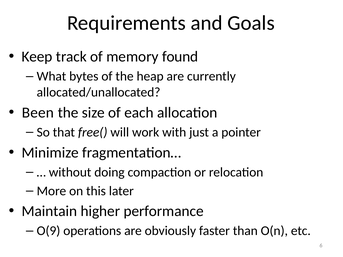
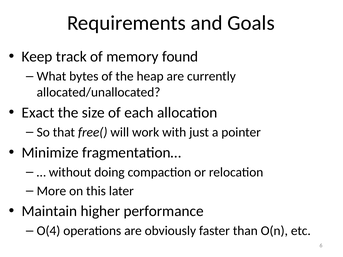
Been: Been -> Exact
O(9: O(9 -> O(4
